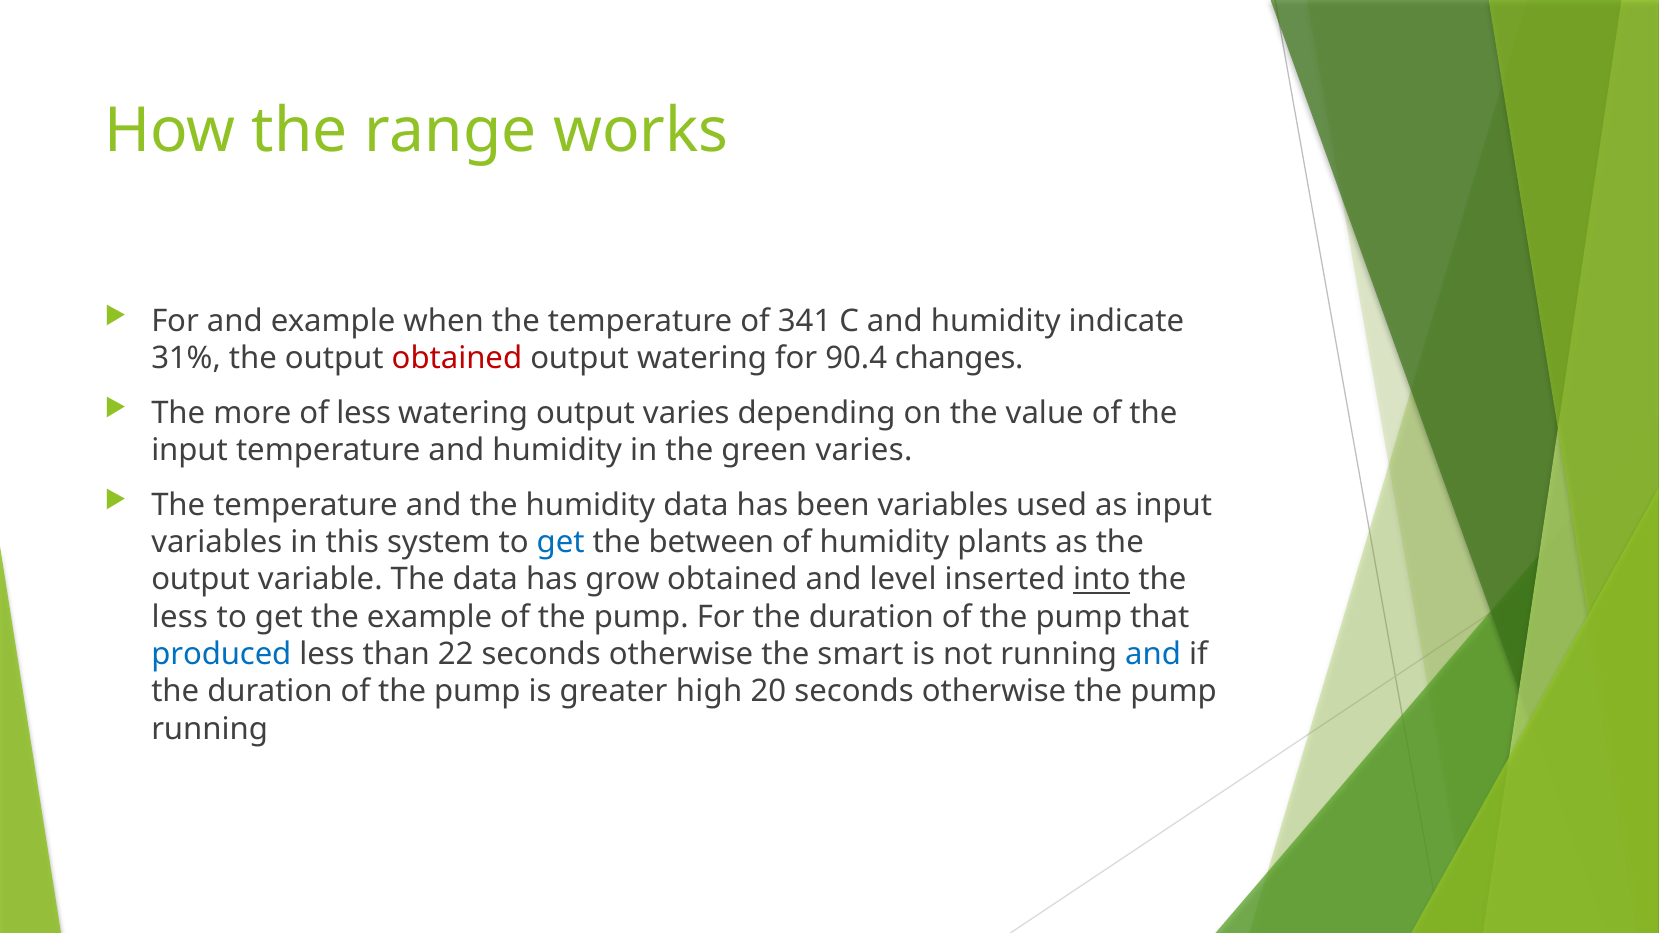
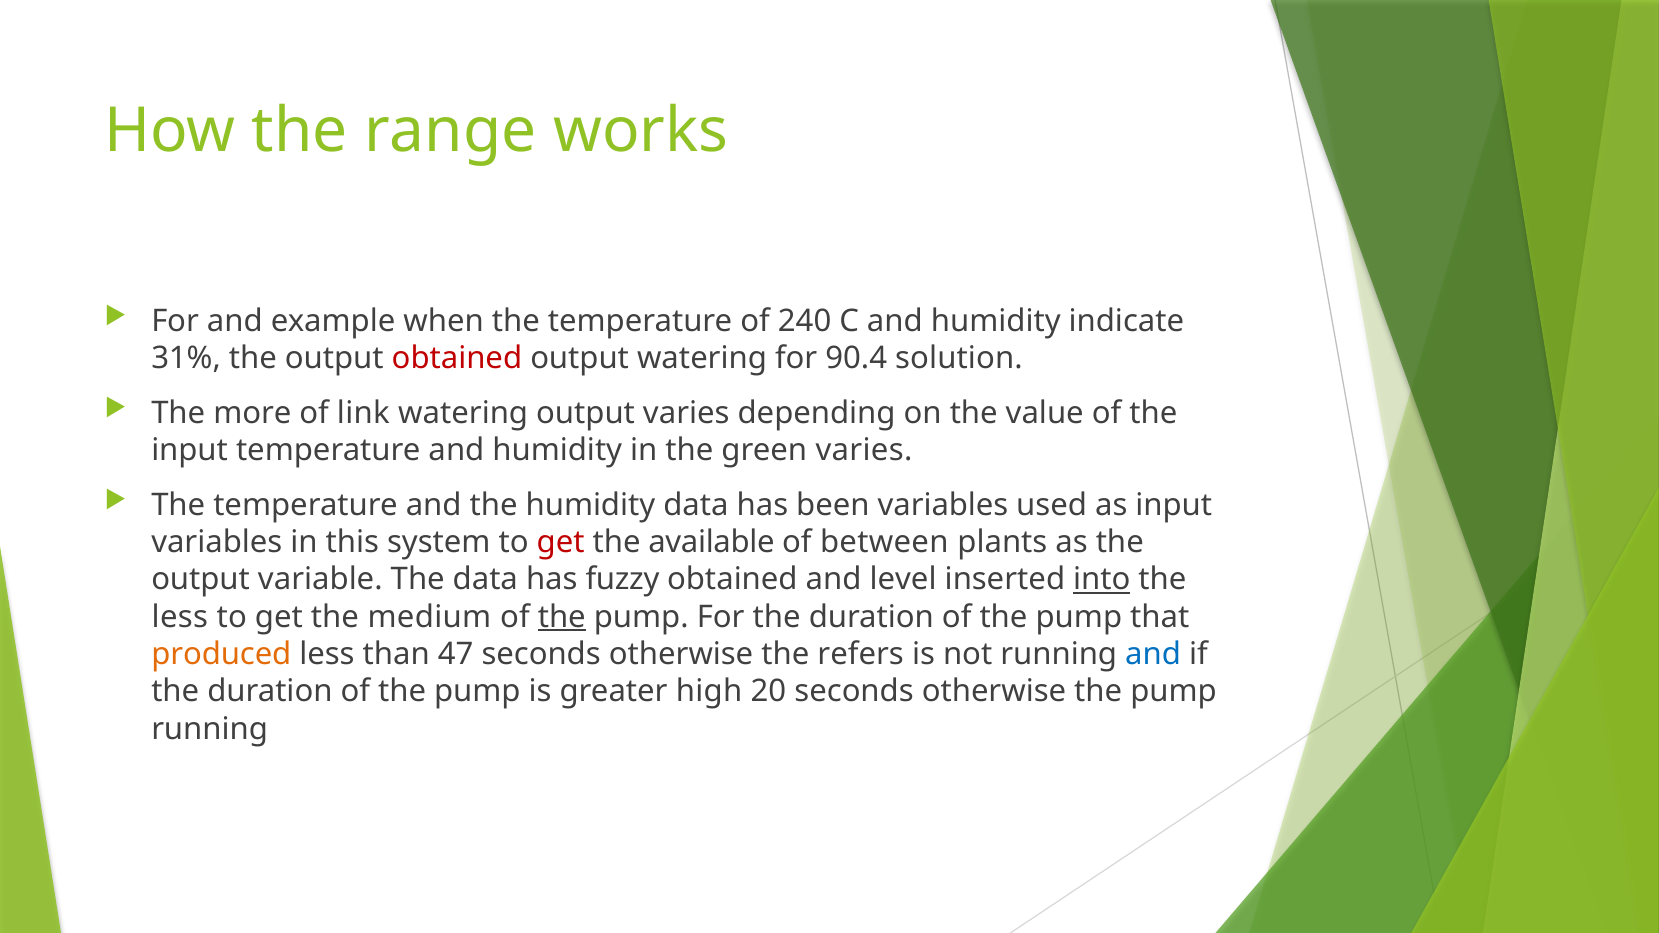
341: 341 -> 240
changes: changes -> solution
of less: less -> link
get at (561, 542) colour: blue -> red
between: between -> available
of humidity: humidity -> between
grow: grow -> fuzzy
the example: example -> medium
the at (562, 617) underline: none -> present
produced colour: blue -> orange
22: 22 -> 47
smart: smart -> refers
